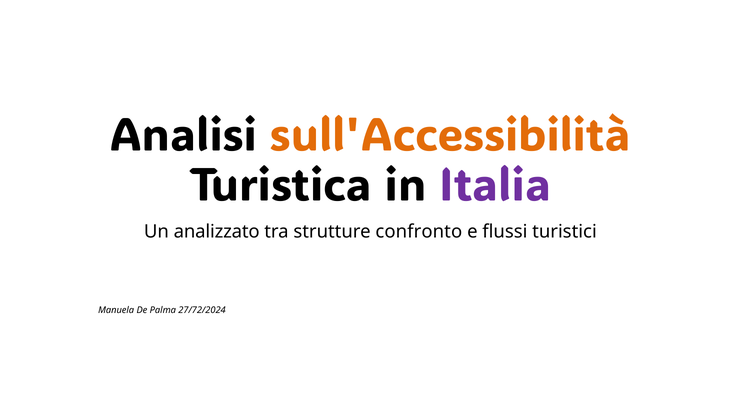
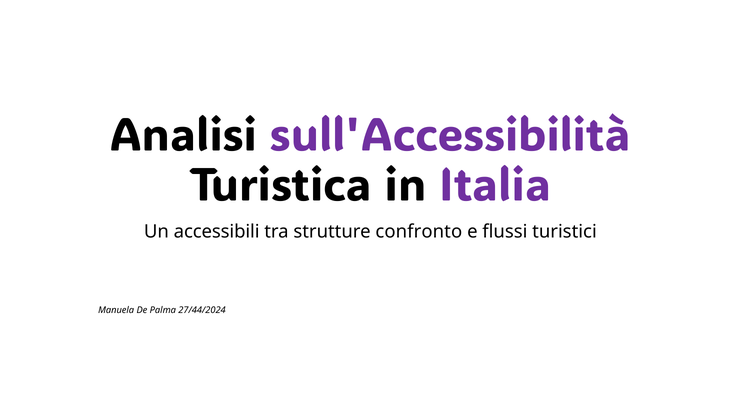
sull'Accessibilità colour: orange -> purple
analizzato: analizzato -> accessibili
27/72/2024: 27/72/2024 -> 27/44/2024
